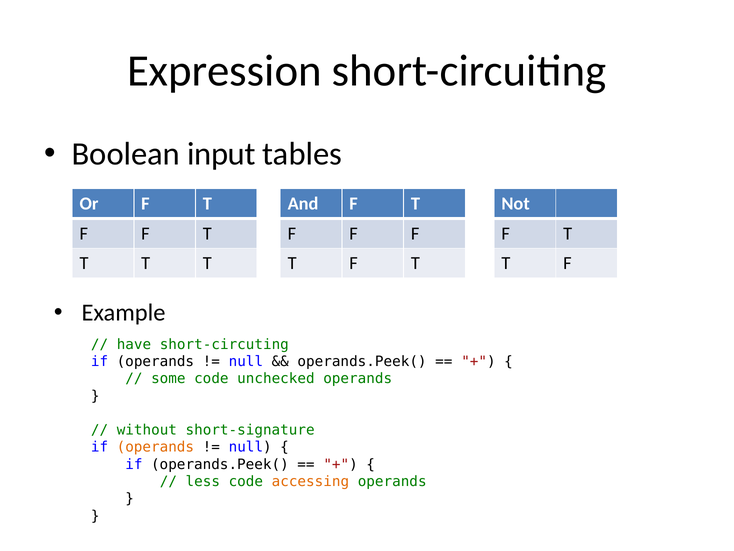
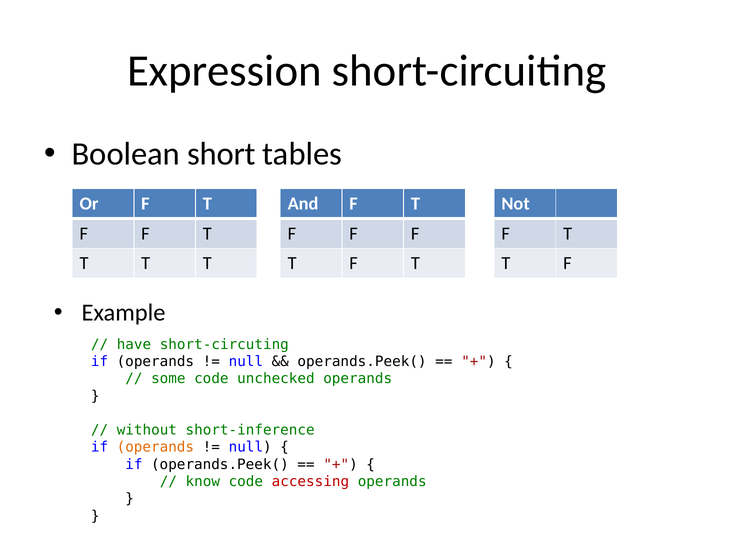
input: input -> short
short-signature: short-signature -> short-inference
less: less -> know
accessing colour: orange -> red
